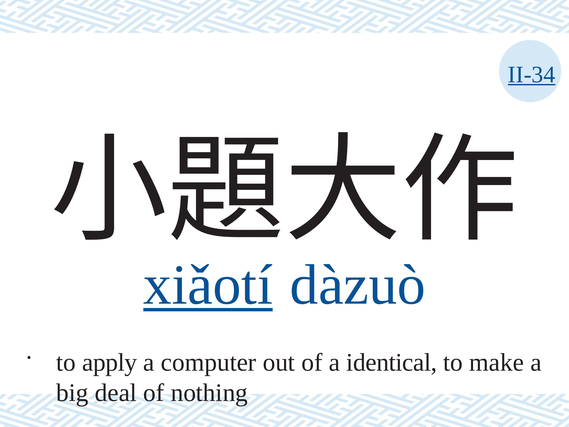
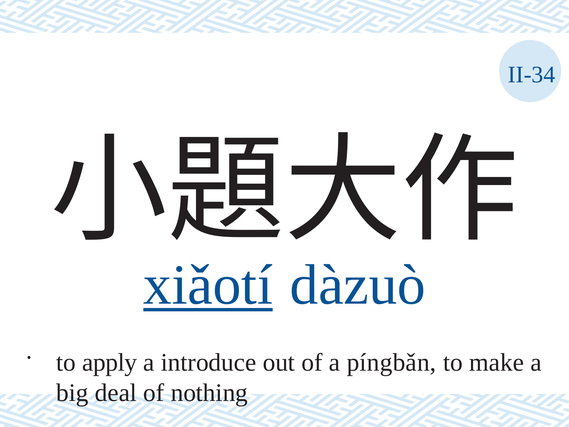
II-34 underline: present -> none
computer: computer -> introduce
identical: identical -> píngbǎn
